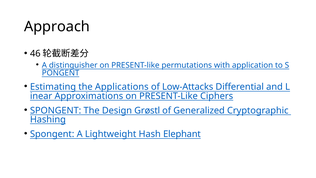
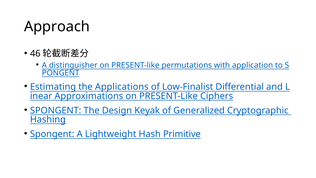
Low-Attacks: Low-Attacks -> Low-Finalist
Grøstl: Grøstl -> Keyak
Elephant: Elephant -> Primitive
